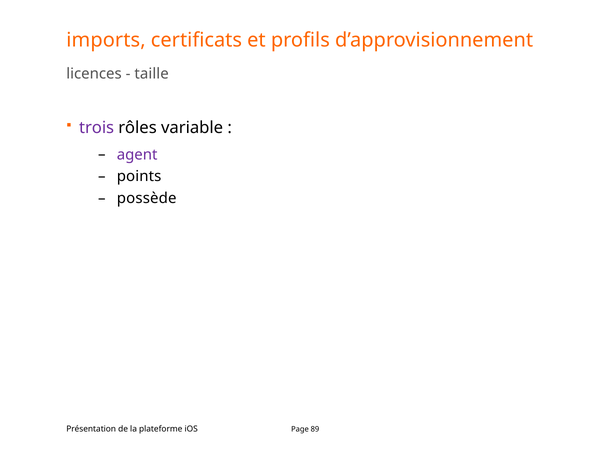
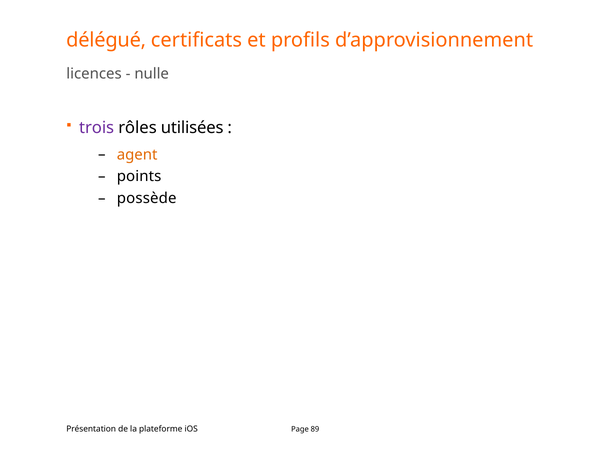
imports: imports -> délégué
taille: taille -> nulle
variable: variable -> utilisées
agent colour: purple -> orange
